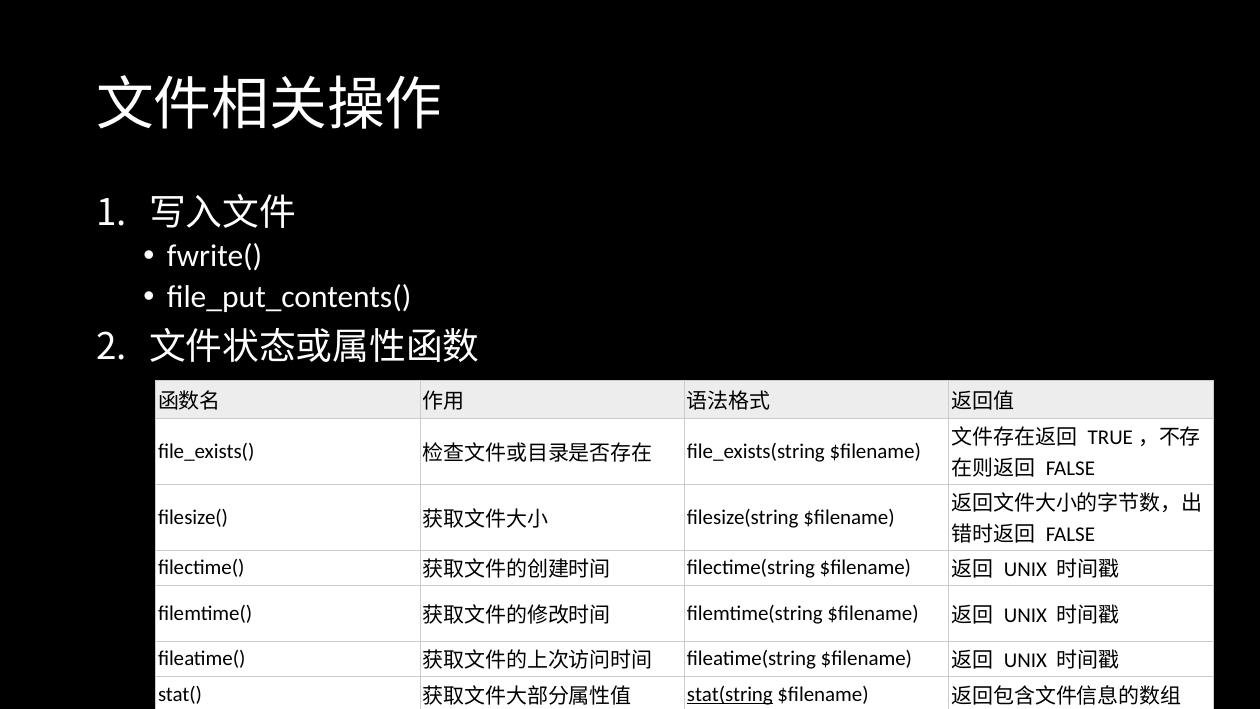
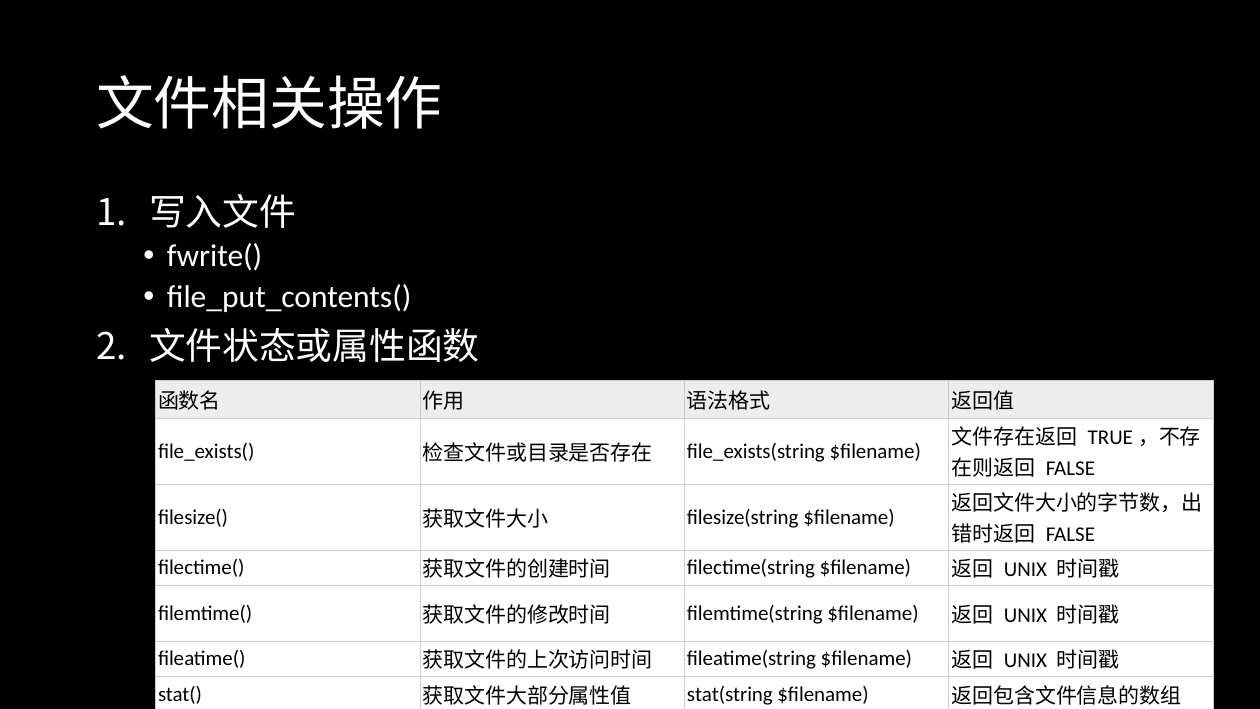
stat(string underline: present -> none
